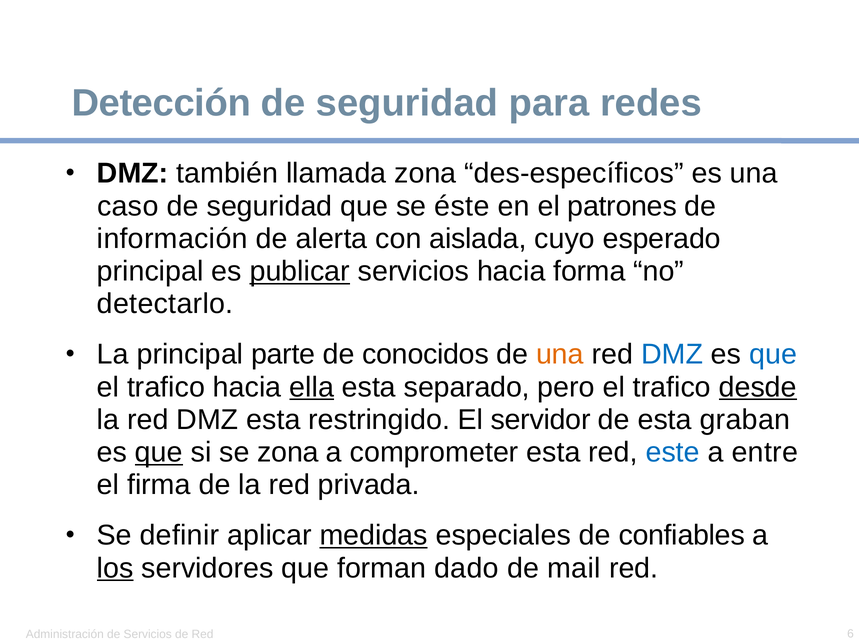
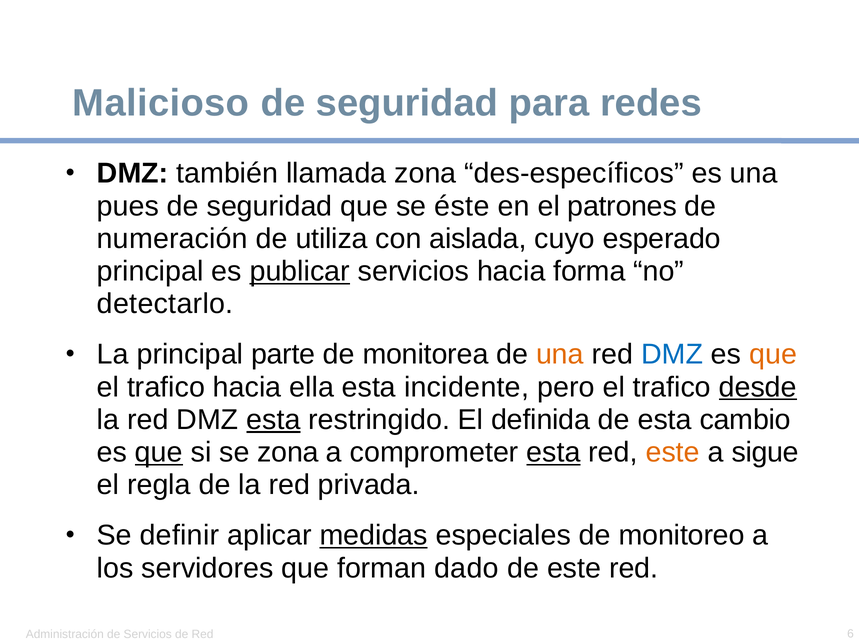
Detección: Detección -> Malicioso
caso: caso -> pues
información: información -> numeración
alerta: alerta -> utiliza
conocidos: conocidos -> monitorea
que at (773, 355) colour: blue -> orange
ella underline: present -> none
separado: separado -> incidente
esta at (273, 420) underline: none -> present
servidor: servidor -> definida
graban: graban -> cambio
esta at (553, 452) underline: none -> present
este at (673, 452) colour: blue -> orange
entre: entre -> sigue
firma: firma -> regla
confiables: confiables -> monitoreo
los underline: present -> none
de mail: mail -> este
